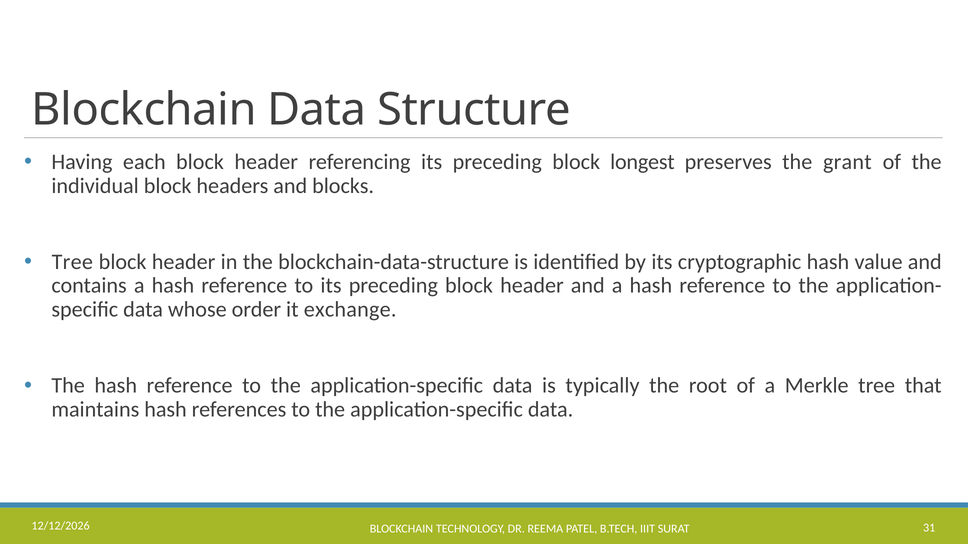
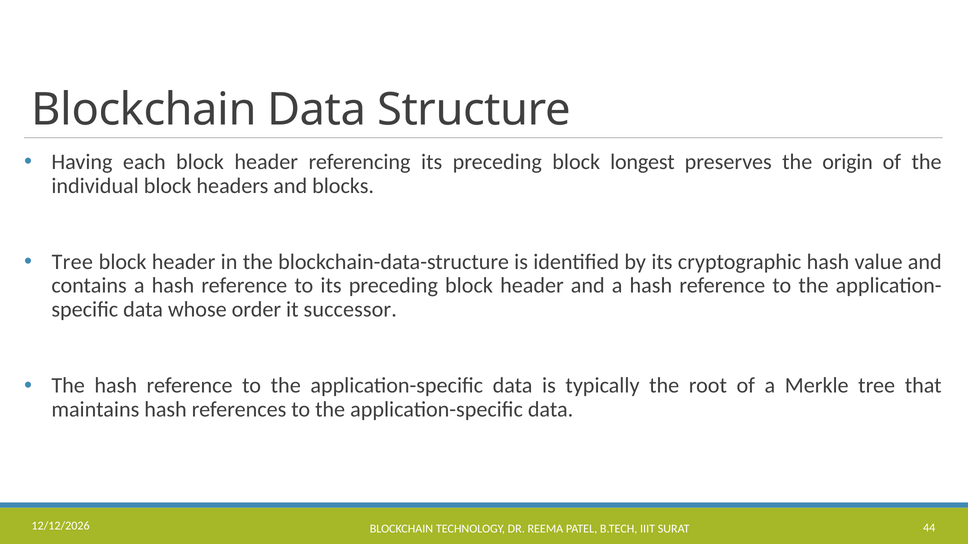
grant: grant -> origin
exchange: exchange -> successor
31: 31 -> 44
